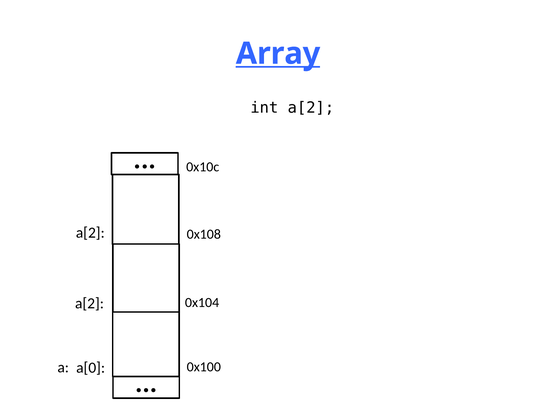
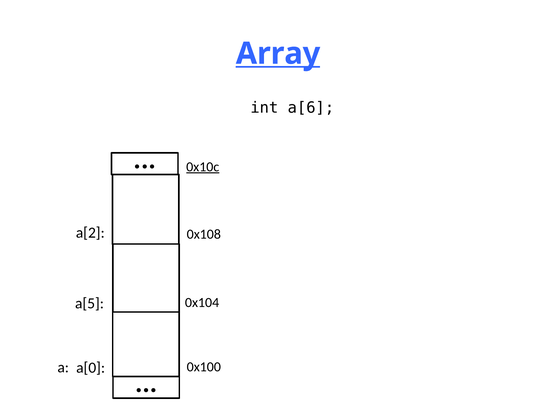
int a[2: a[2 -> a[6
0x10c underline: none -> present
a[2 at (89, 304): a[2 -> a[5
